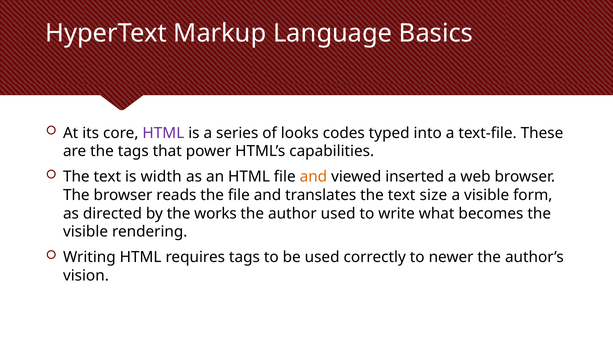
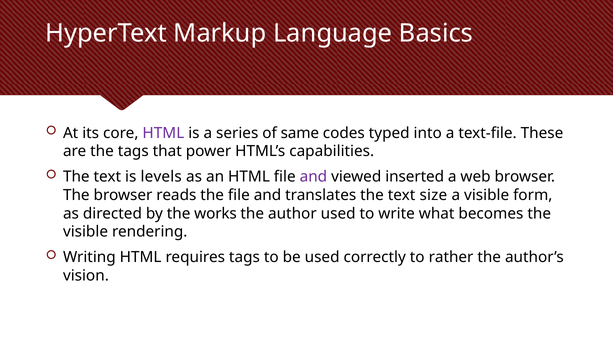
looks: looks -> same
width: width -> levels
and at (313, 177) colour: orange -> purple
newer: newer -> rather
